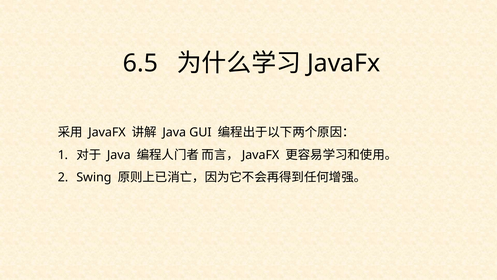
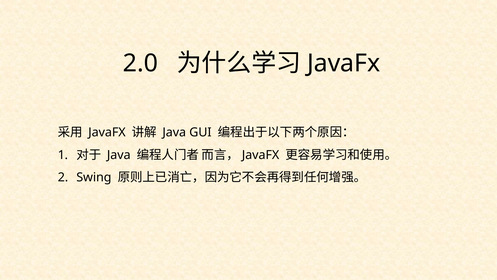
6.5: 6.5 -> 2.0
